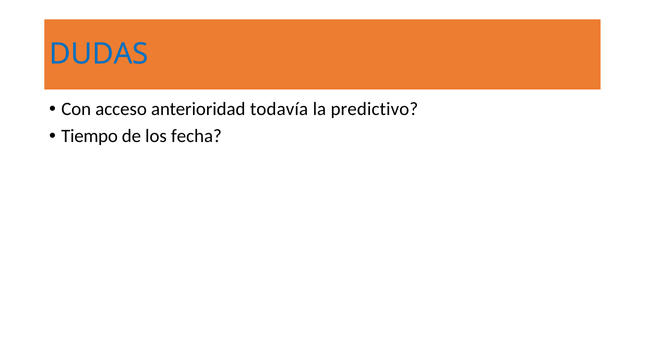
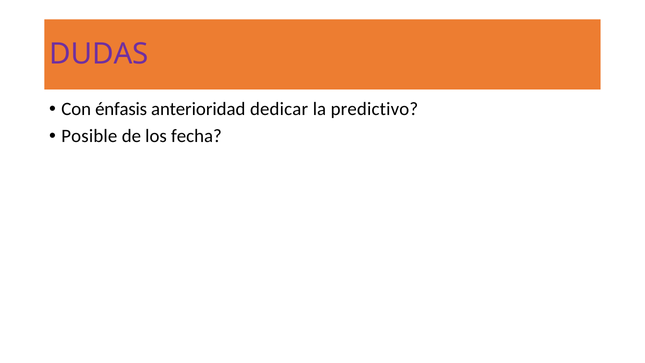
DUDAS colour: blue -> purple
acceso: acceso -> énfasis
todavía: todavía -> dedicar
Tiempo: Tiempo -> Posible
